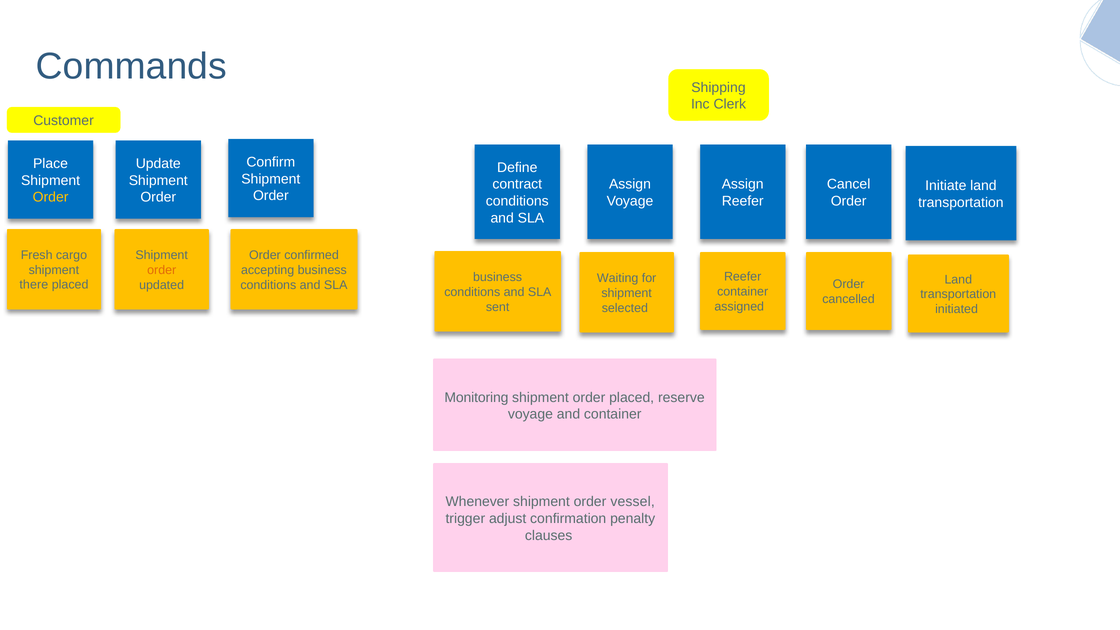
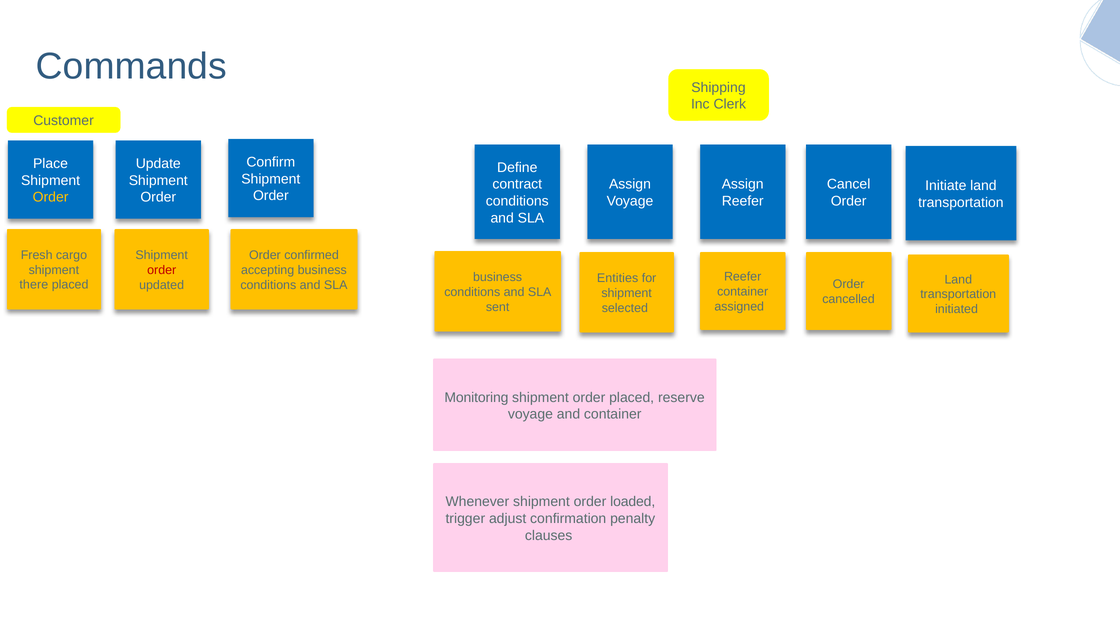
order at (162, 270) colour: orange -> red
Waiting: Waiting -> Entities
vessel: vessel -> loaded
